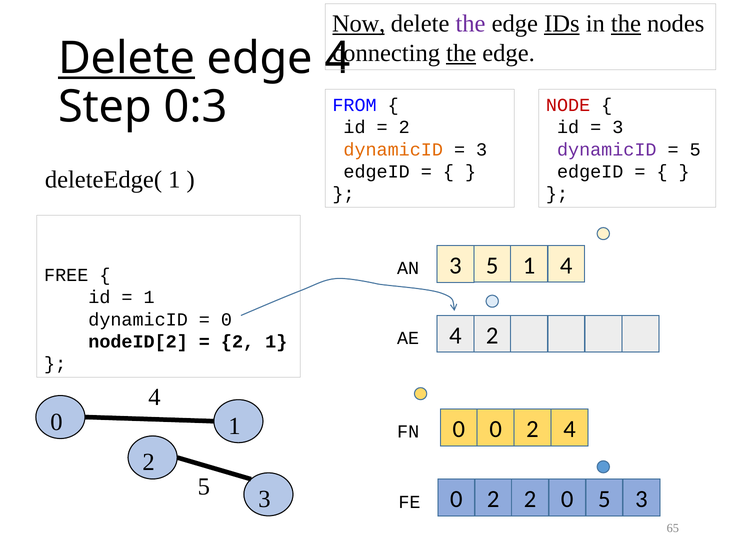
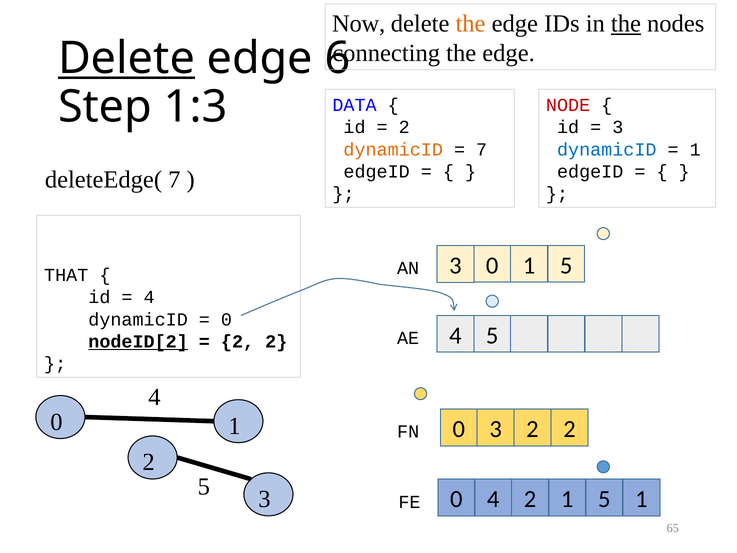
Now underline: present -> none
the at (471, 24) colour: purple -> orange
IDs underline: present -> none
the at (461, 53) underline: present -> none
edge 4: 4 -> 6
0:3: 0:3 -> 1:3
FROM: FROM -> DATA
3 at (482, 149): 3 -> 7
dynamicID at (607, 149) colour: purple -> blue
5 at (695, 149): 5 -> 1
deleteEdge( 1: 1 -> 7
3 5: 5 -> 0
4 at (566, 265): 4 -> 5
FREE: FREE -> THAT
1 at (149, 297): 1 -> 4
4 2: 2 -> 5
nodeID[2 underline: none -> present
1 at (276, 341): 1 -> 2
0 0: 0 -> 3
4 at (570, 429): 4 -> 2
2 at (493, 499): 2 -> 4
0 at (567, 499): 0 -> 1
5 3: 3 -> 1
